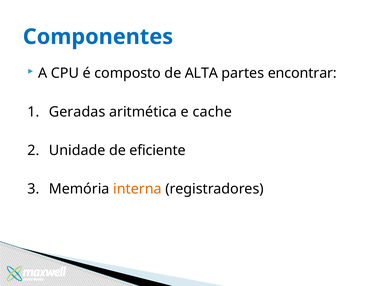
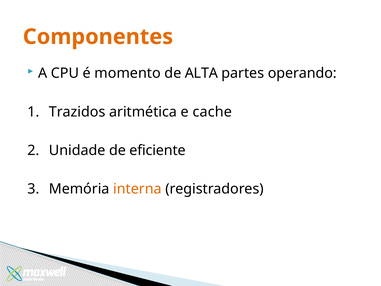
Componentes colour: blue -> orange
composto: composto -> momento
encontrar: encontrar -> operando
Geradas: Geradas -> Trazidos
